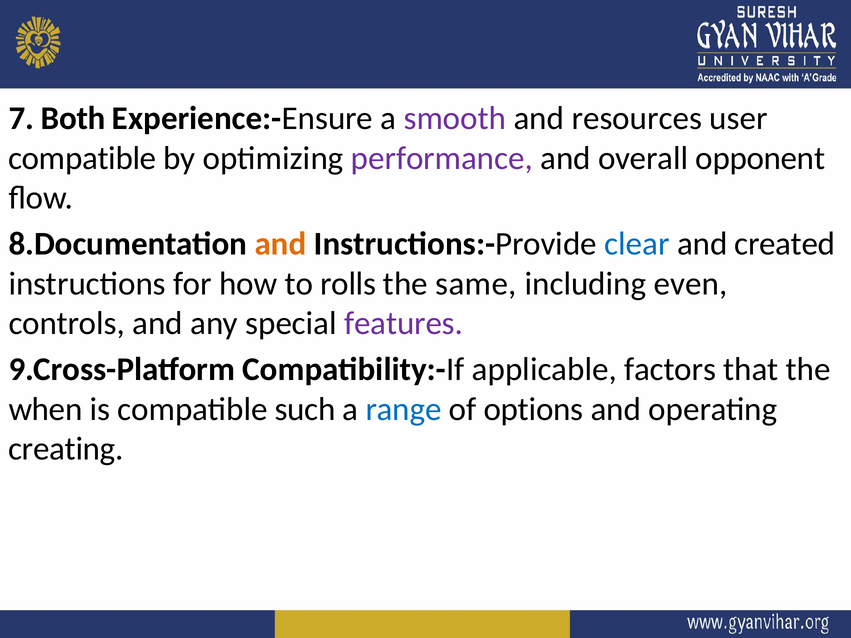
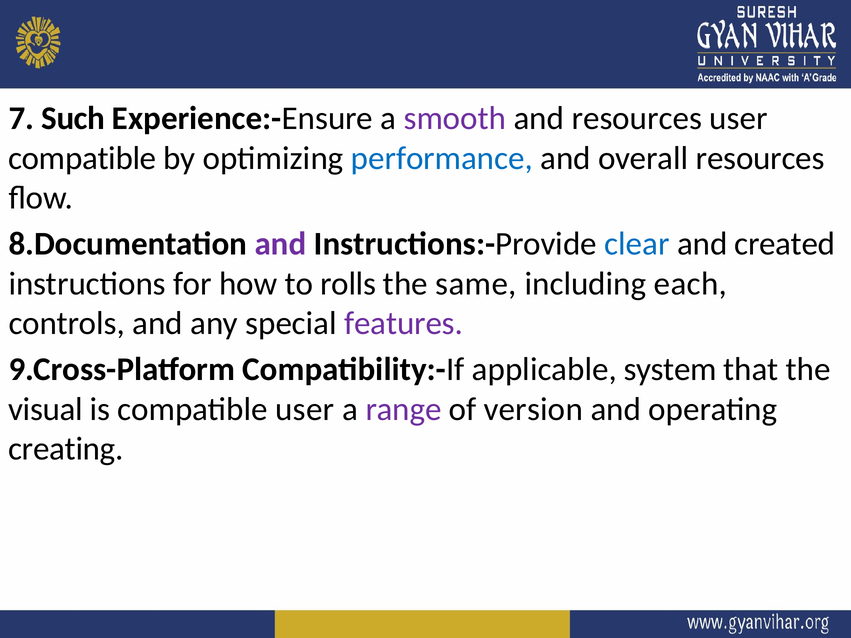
Both: Both -> Such
performance colour: purple -> blue
overall opponent: opponent -> resources
and at (281, 244) colour: orange -> purple
even: even -> each
factors: factors -> system
when: when -> visual
compatible such: such -> user
range colour: blue -> purple
options: options -> version
